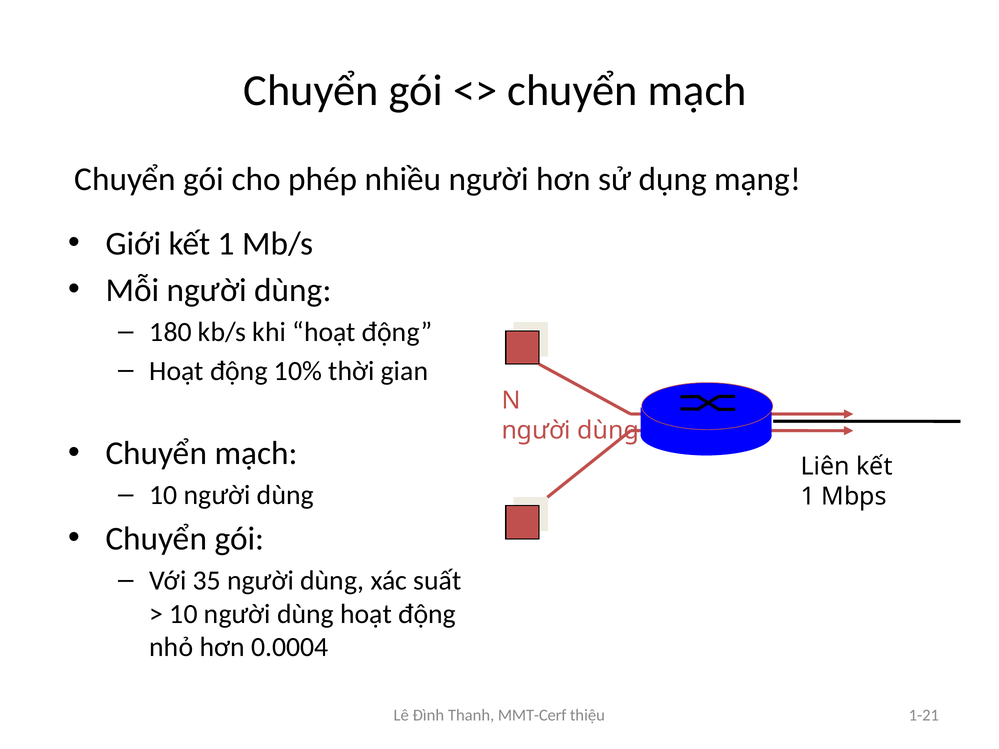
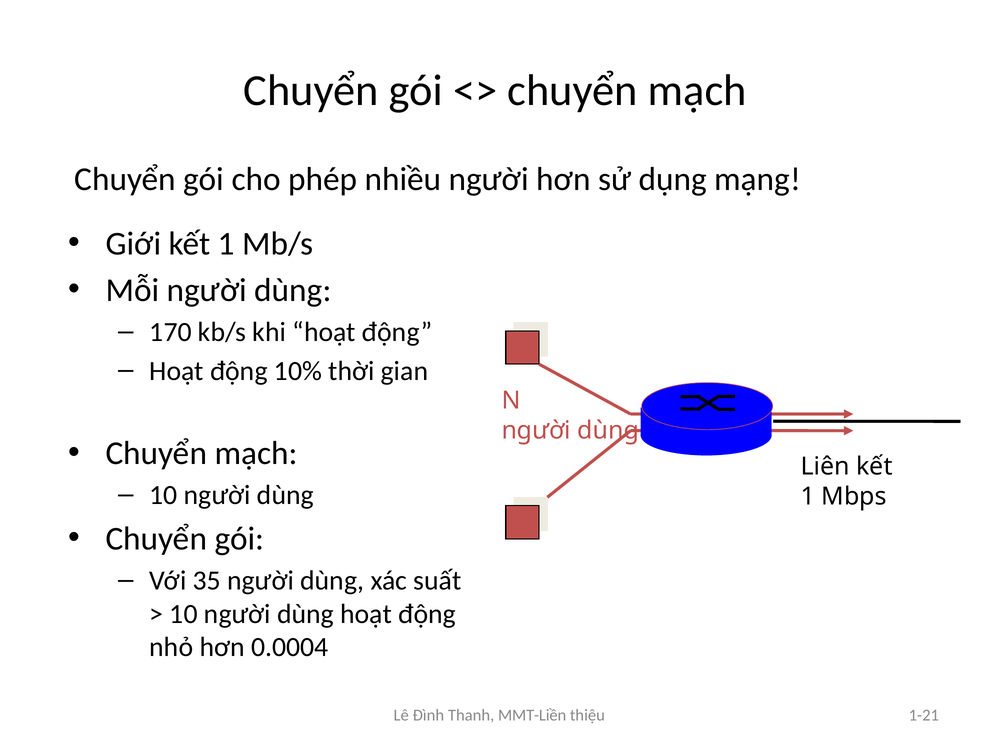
180: 180 -> 170
MMT-Cerf: MMT-Cerf -> MMT-Liền
